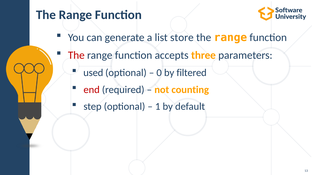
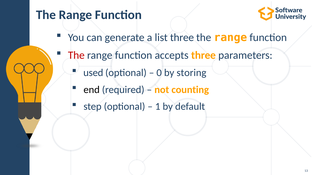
list store: store -> three
filtered: filtered -> storing
end colour: red -> black
